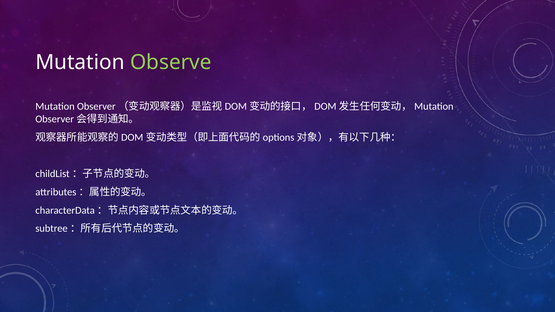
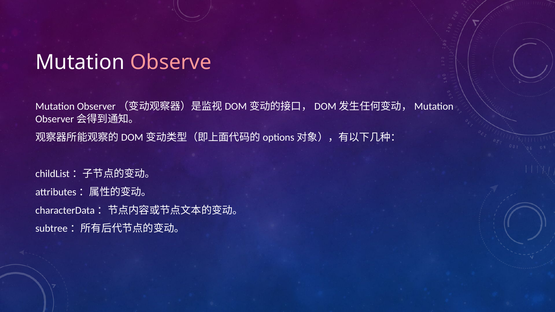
Observe colour: light green -> pink
